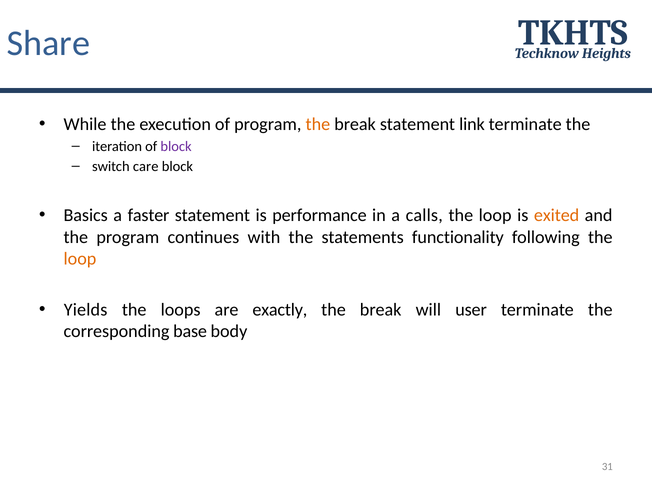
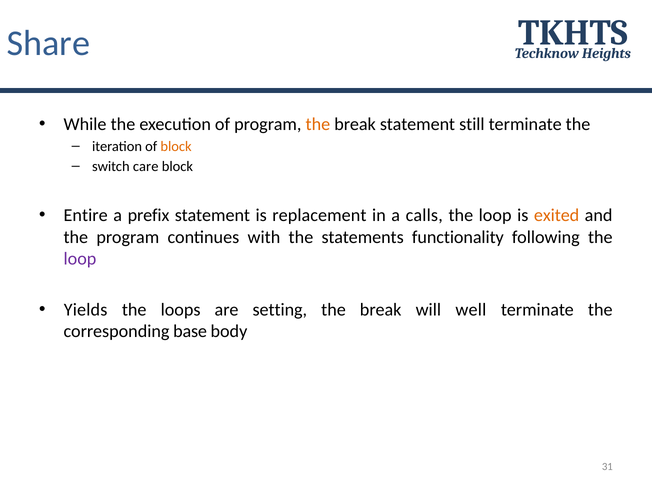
link: link -> still
block at (176, 146) colour: purple -> orange
Basics: Basics -> Entire
faster: faster -> prefix
performance: performance -> replacement
loop at (80, 259) colour: orange -> purple
exactly: exactly -> setting
user: user -> well
